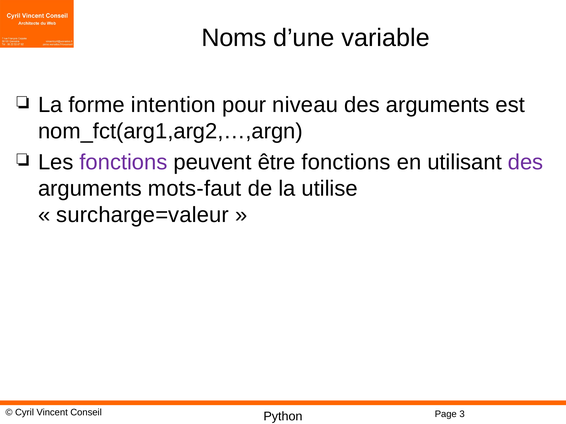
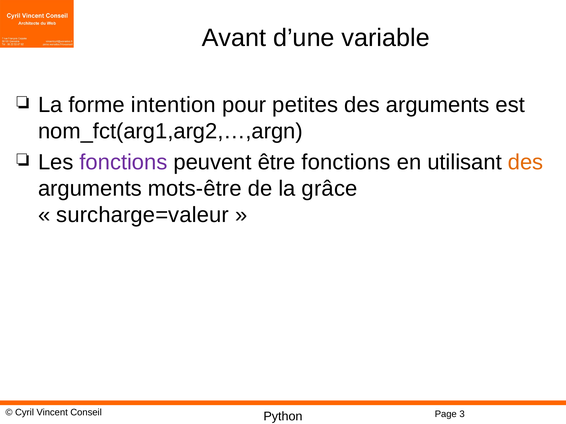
Noms: Noms -> Avant
niveau: niveau -> petites
des at (526, 162) colour: purple -> orange
mots-faut: mots-faut -> mots-être
utilise: utilise -> grâce
